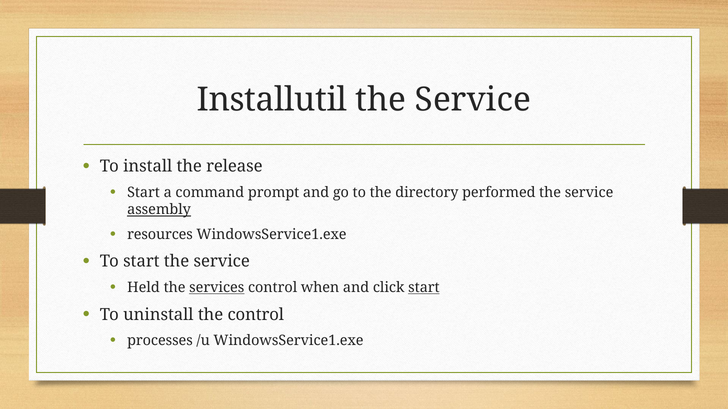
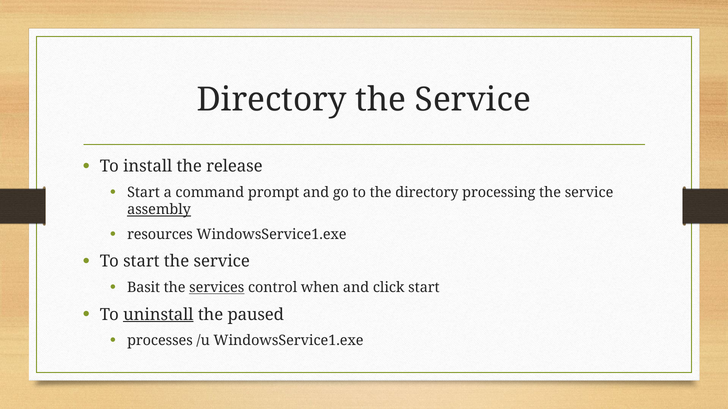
Installutil at (272, 100): Installutil -> Directory
performed: performed -> processing
Held: Held -> Basit
start at (424, 288) underline: present -> none
uninstall underline: none -> present
the control: control -> paused
